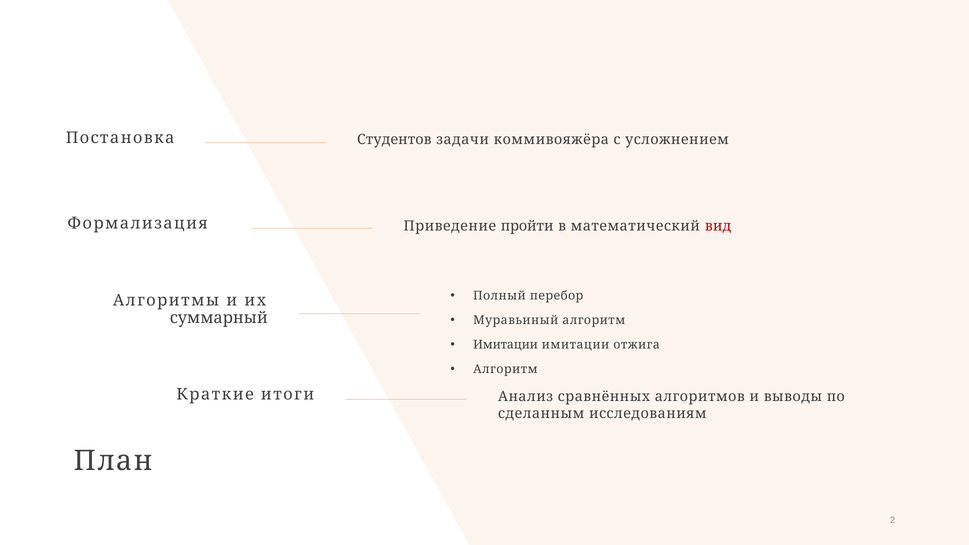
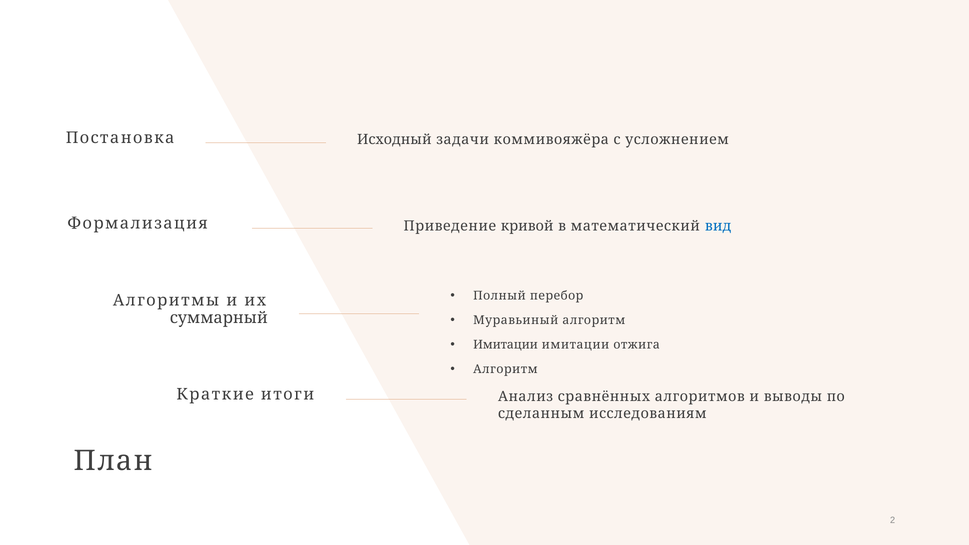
Студентов: Студентов -> Исходный
пройти: пройти -> кривой
вид colour: red -> blue
